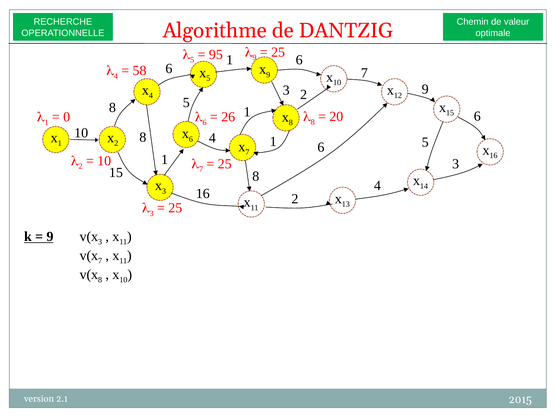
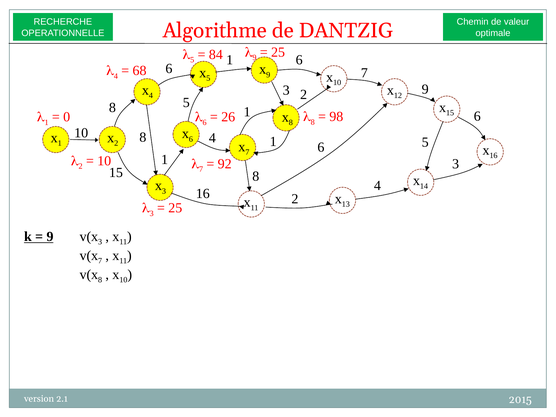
95: 95 -> 84
58: 58 -> 68
20: 20 -> 98
25 at (225, 164): 25 -> 92
